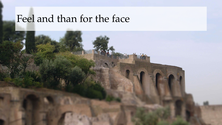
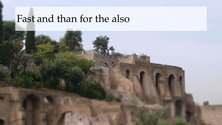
Feel: Feel -> Fast
face: face -> also
